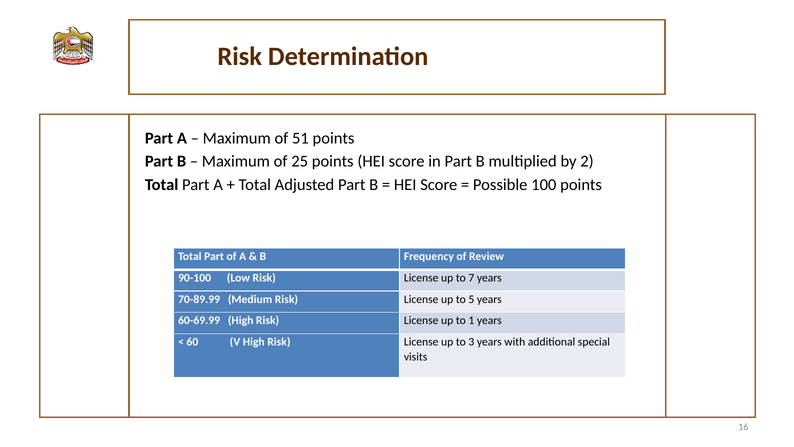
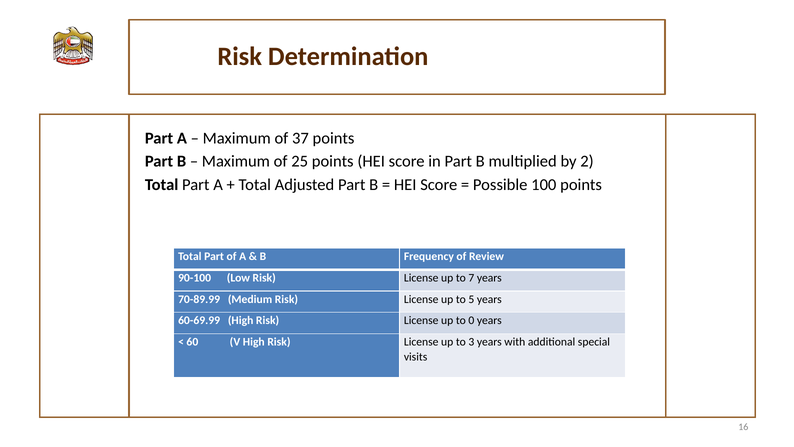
51: 51 -> 37
1: 1 -> 0
